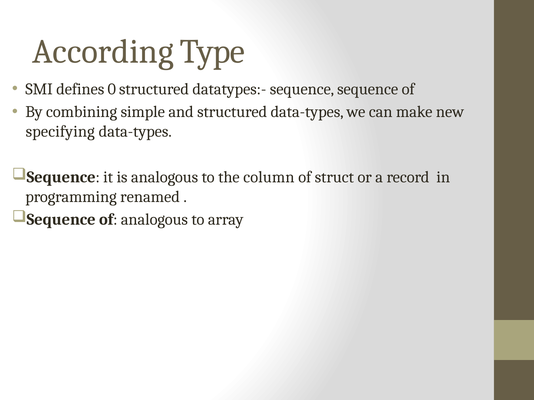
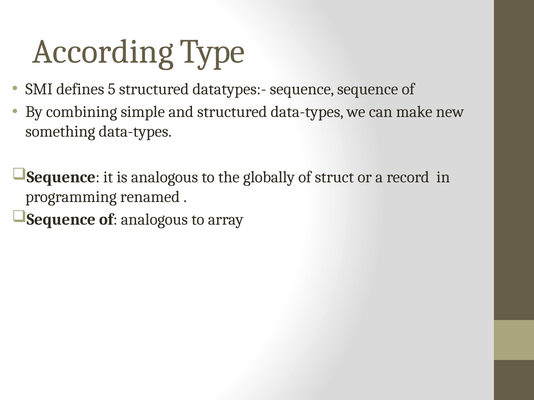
0: 0 -> 5
specifying: specifying -> something
column: column -> globally
